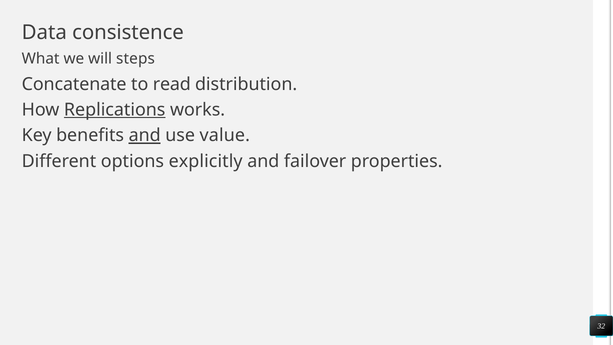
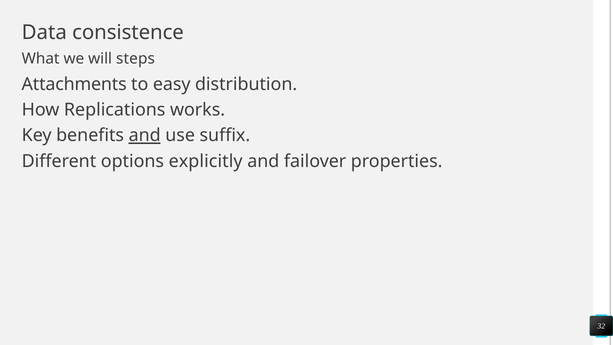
Concatenate: Concatenate -> Attachments
read: read -> easy
Replications underline: present -> none
value: value -> suffix
